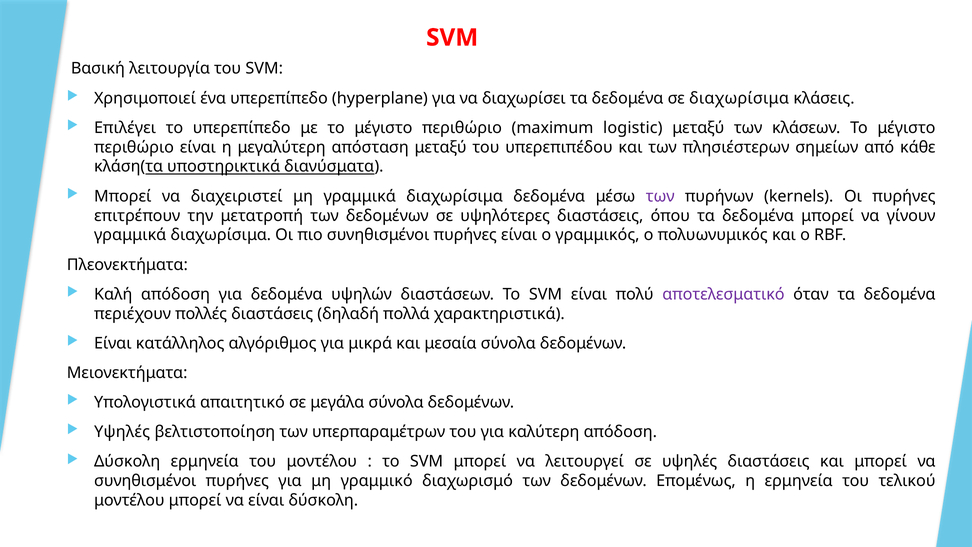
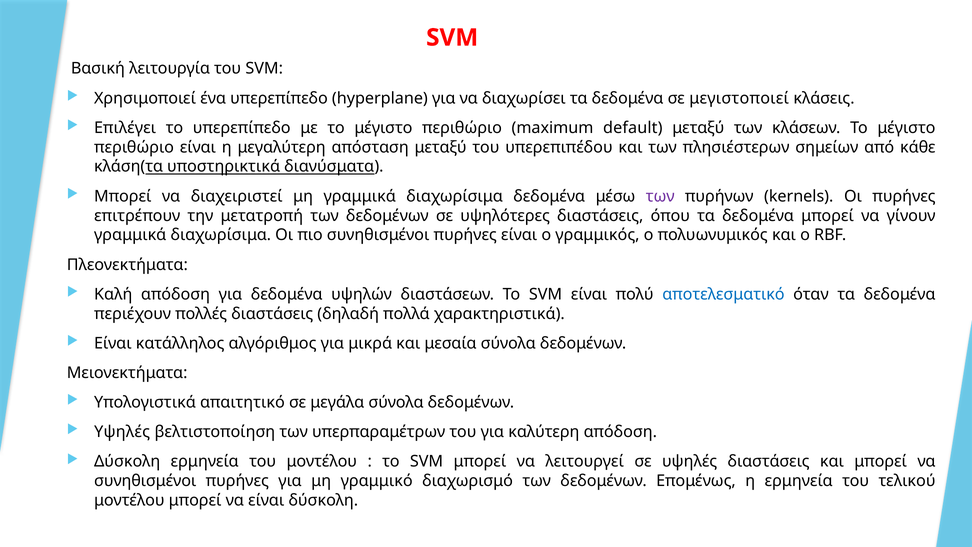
σε διαχωρίσιμα: διαχωρίσιμα -> μεγιστοποιεί
logistic: logistic -> default
αποτελεσματικό colour: purple -> blue
